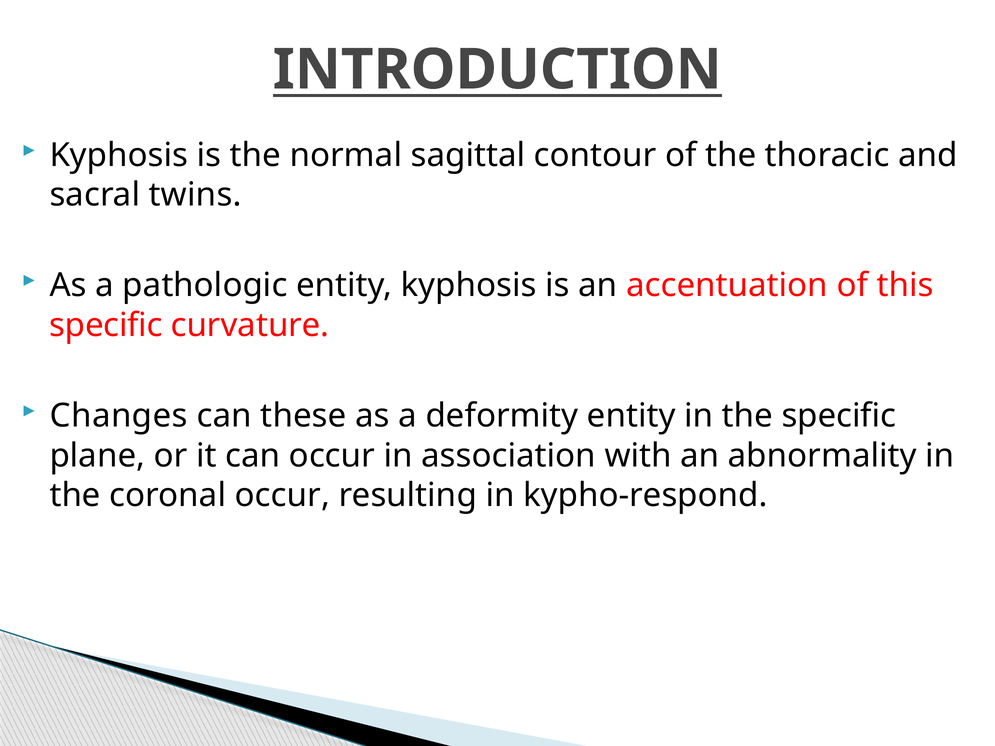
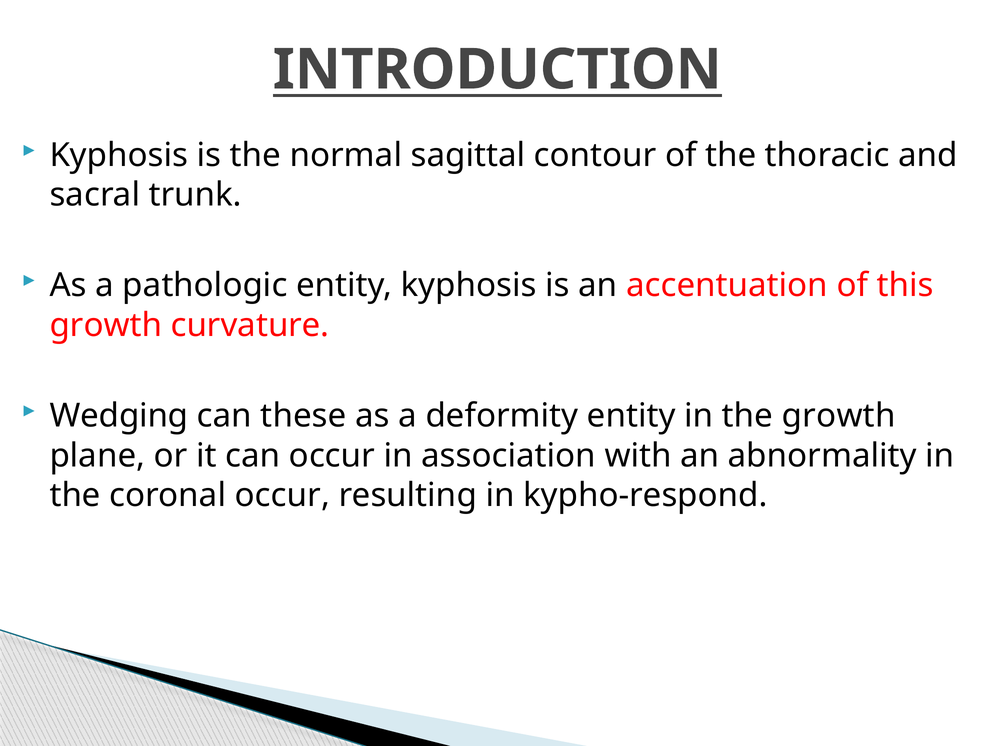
twins: twins -> trunk
specific at (106, 325): specific -> growth
Changes: Changes -> Wedging
the specific: specific -> growth
